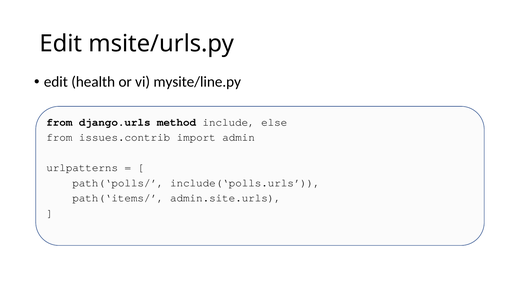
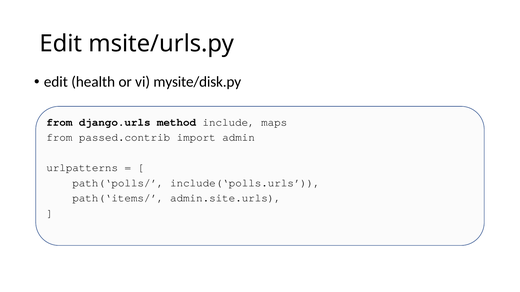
mysite/line.py: mysite/line.py -> mysite/disk.py
else: else -> maps
issues.contrib: issues.contrib -> passed.contrib
